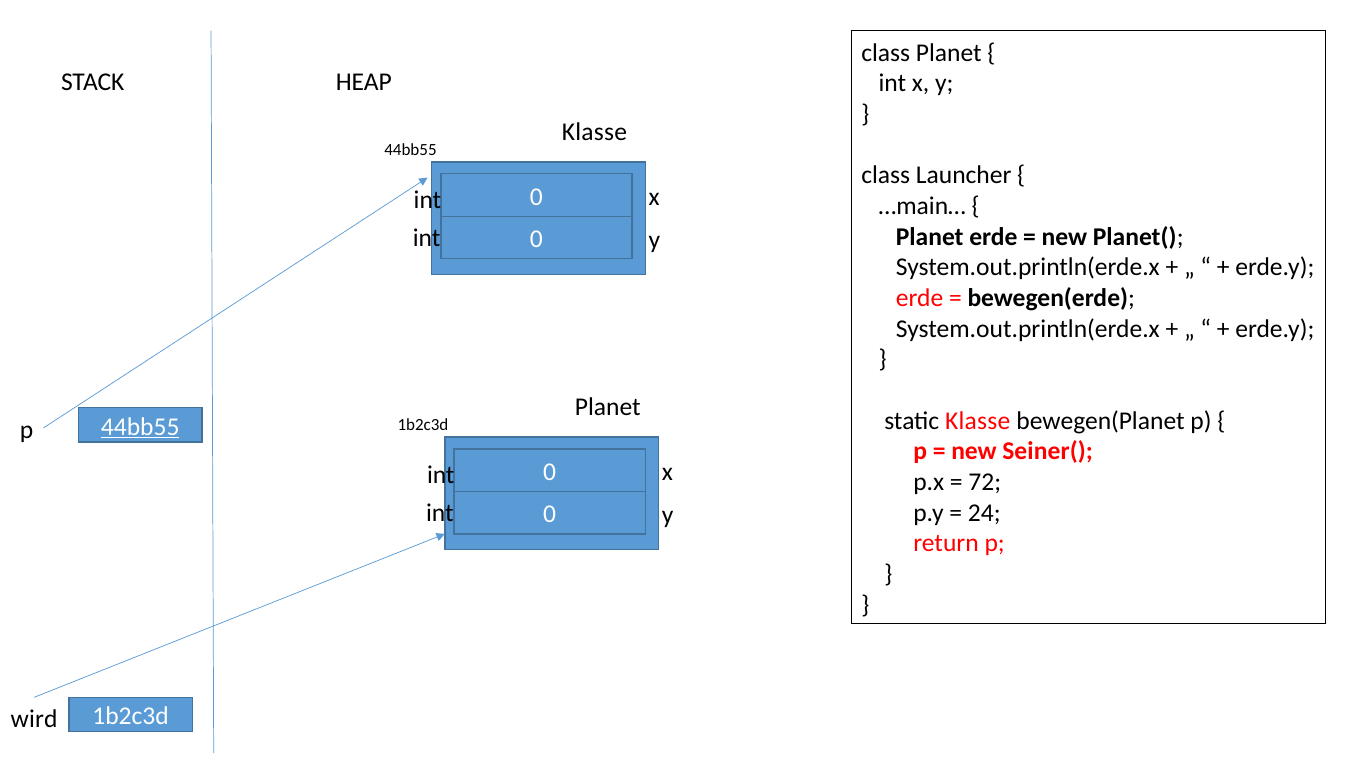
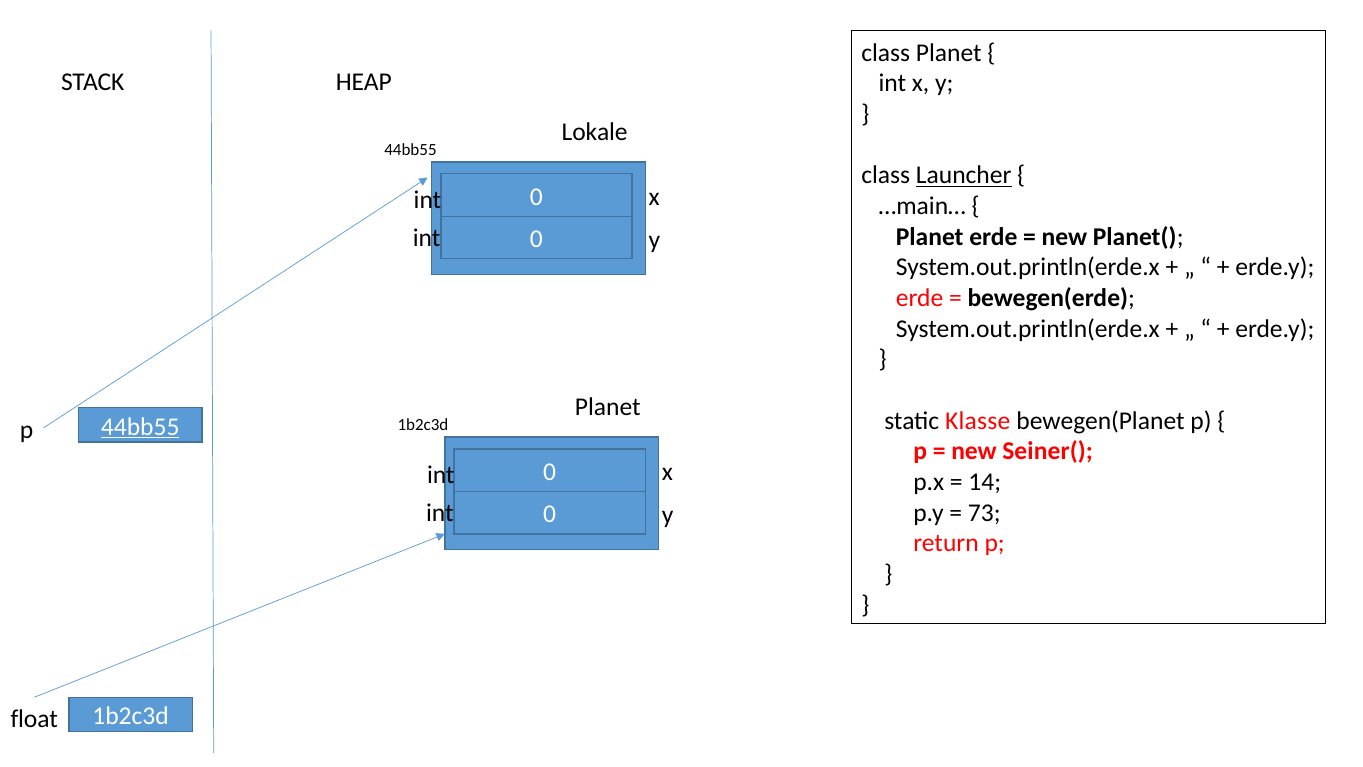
Klasse at (594, 132): Klasse -> Lokale
Launcher underline: none -> present
72: 72 -> 14
24: 24 -> 73
wird: wird -> float
